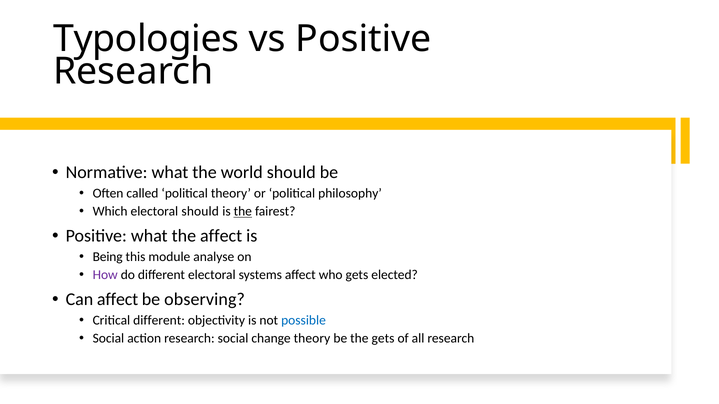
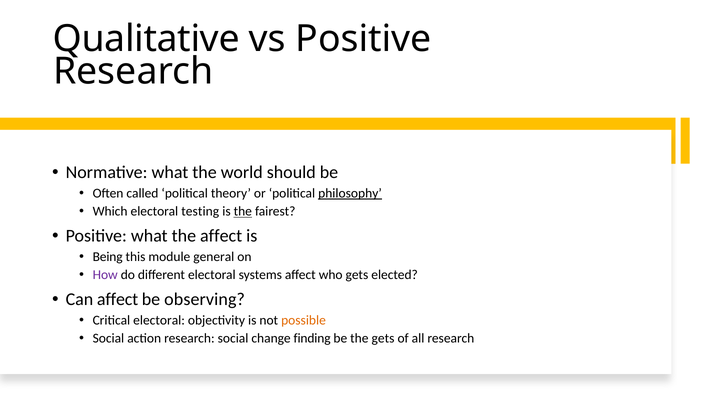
Typologies: Typologies -> Qualitative
philosophy underline: none -> present
electoral should: should -> testing
analyse: analyse -> general
Critical different: different -> electoral
possible colour: blue -> orange
change theory: theory -> finding
